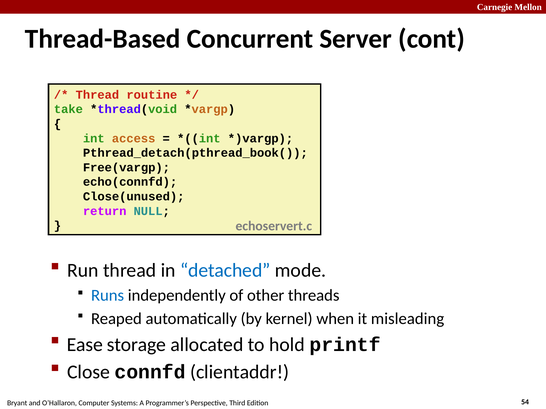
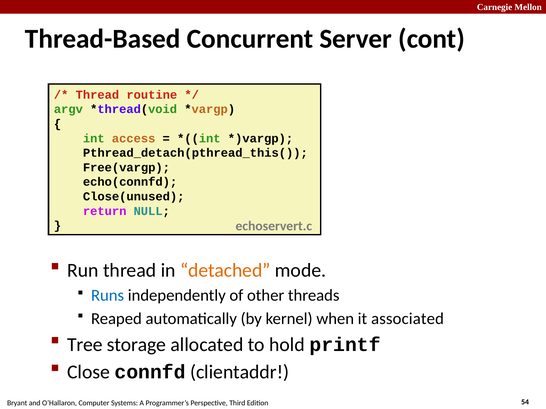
take: take -> argv
Pthread_detach(pthread_book(: Pthread_detach(pthread_book( -> Pthread_detach(pthread_this(
detached colour: blue -> orange
misleading: misleading -> associated
Ease: Ease -> Tree
